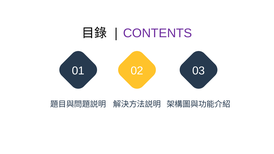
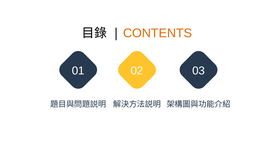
CONTENTS colour: purple -> orange
